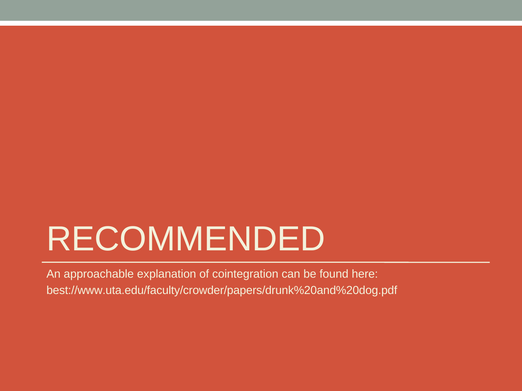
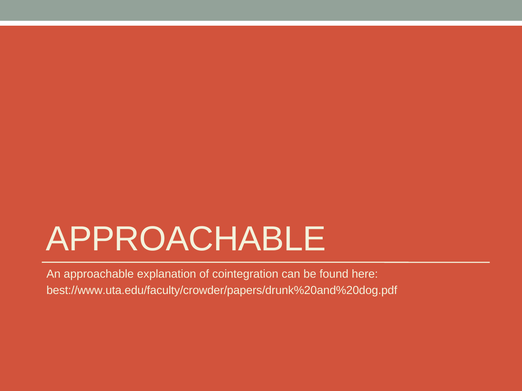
RECOMMENDED at (186, 239): RECOMMENDED -> APPROACHABLE
